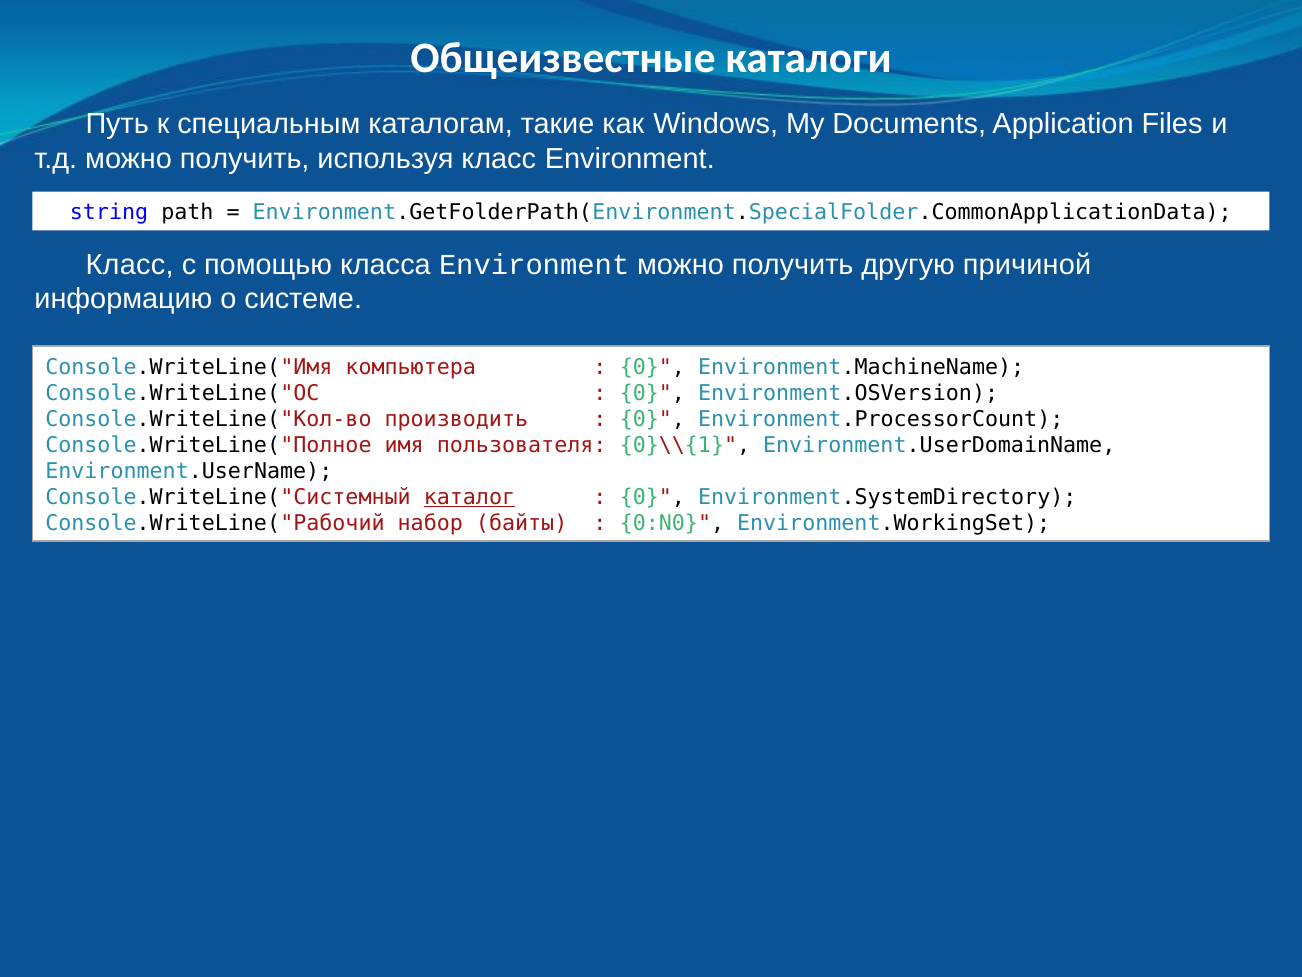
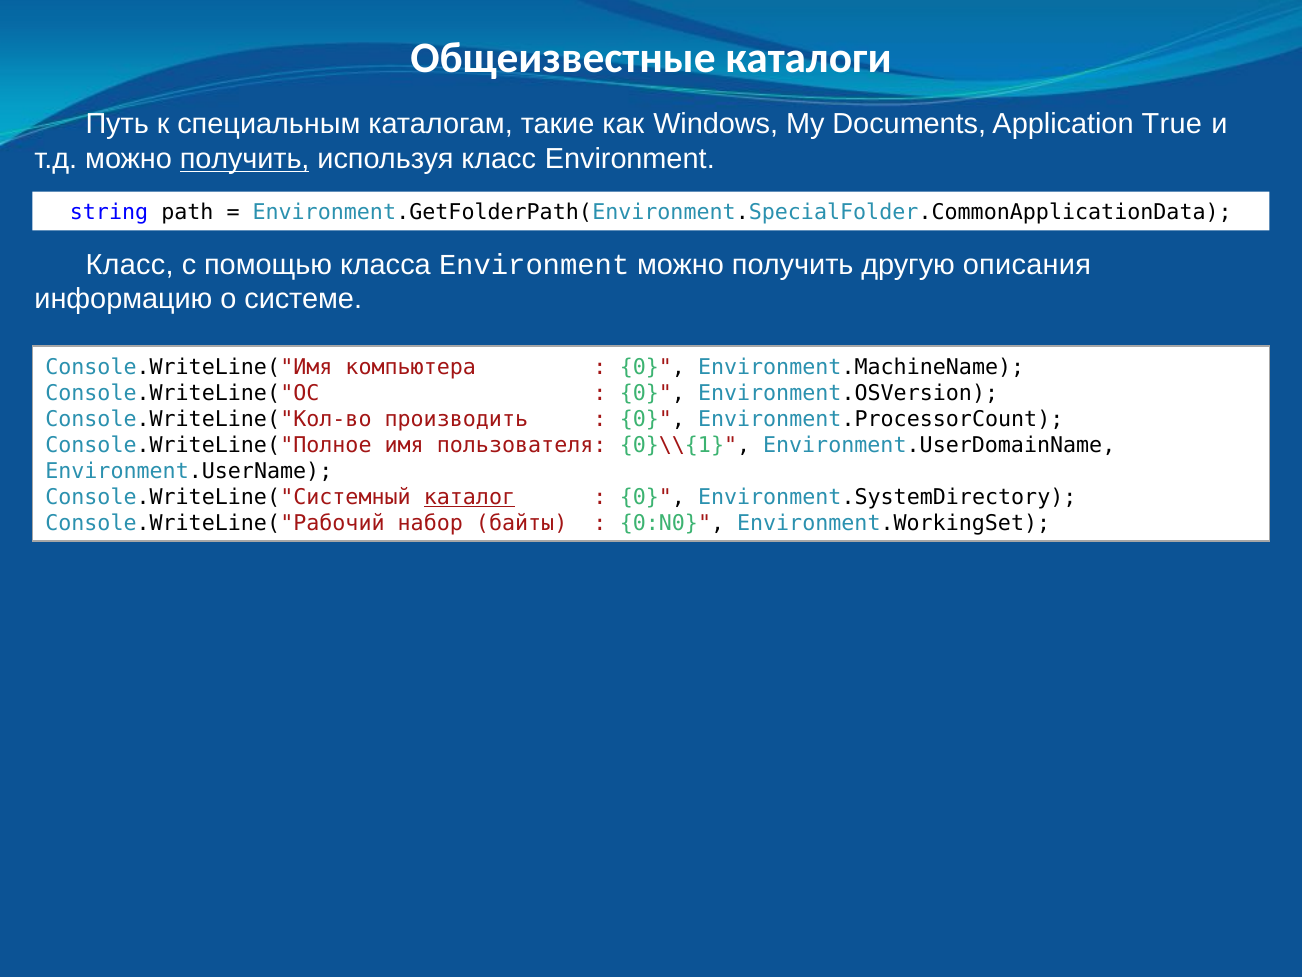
Files: Files -> True
получить at (245, 159) underline: none -> present
причиной: причиной -> описания
